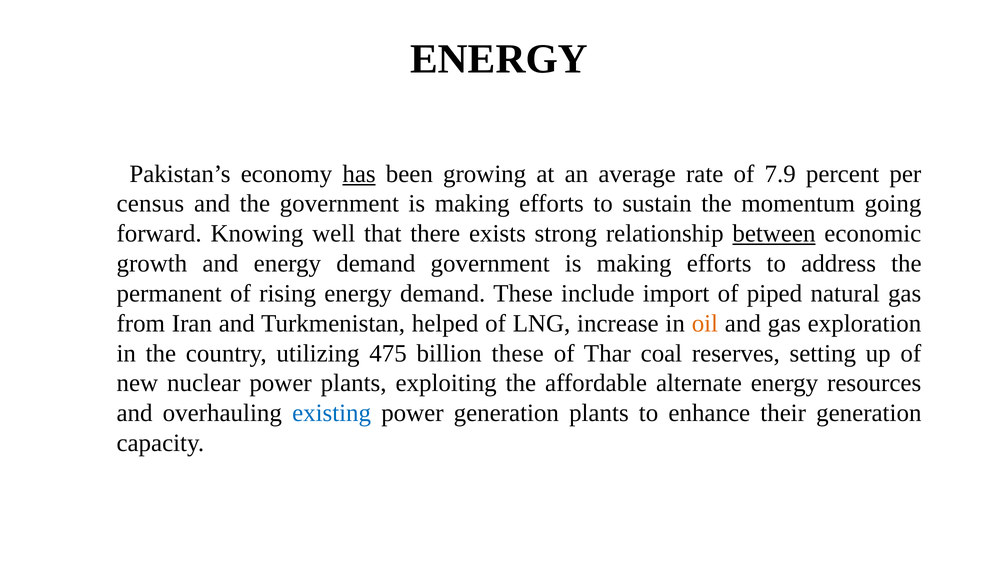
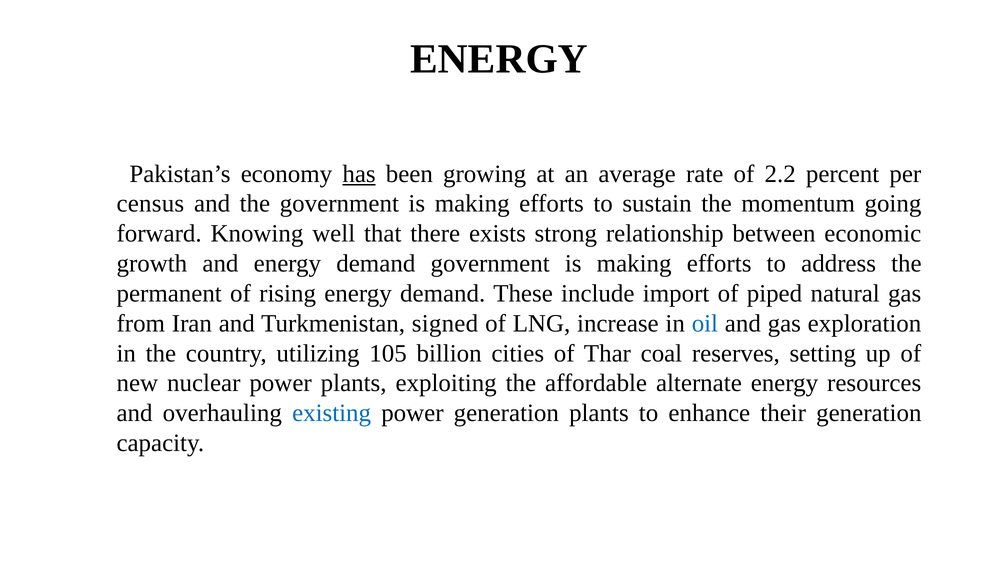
7.9: 7.9 -> 2.2
between underline: present -> none
helped: helped -> signed
oil colour: orange -> blue
475: 475 -> 105
billion these: these -> cities
